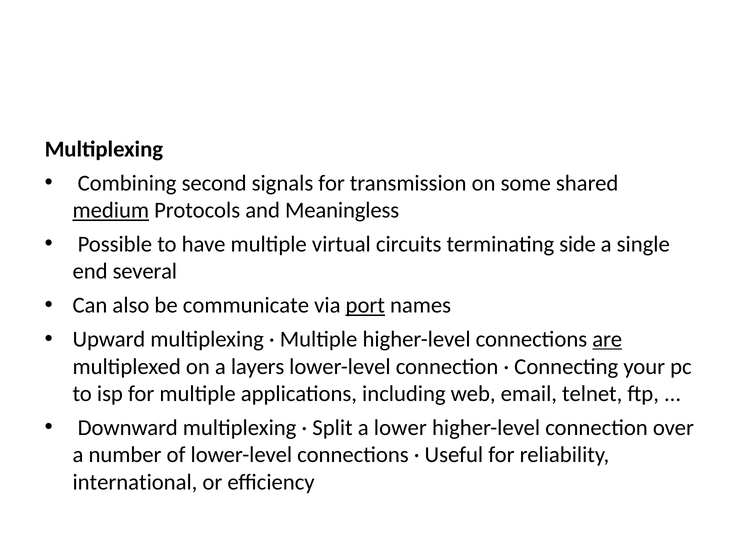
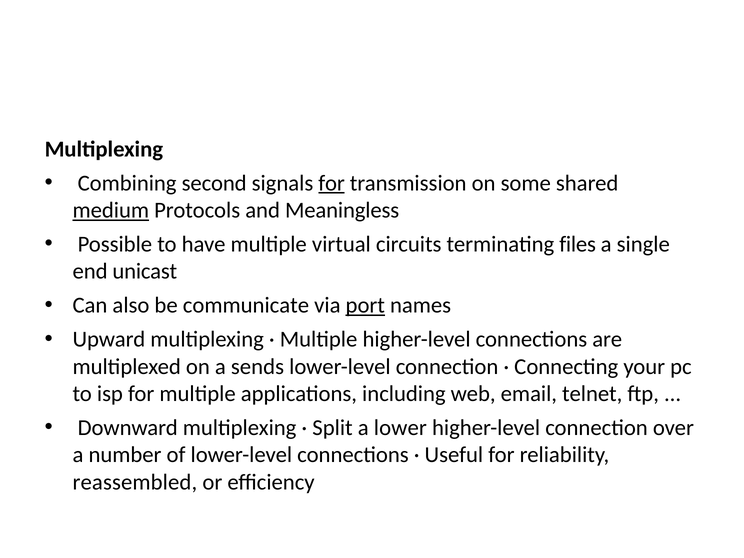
for at (332, 183) underline: none -> present
side: side -> files
several: several -> unicast
are underline: present -> none
layers: layers -> sends
international: international -> reassembled
